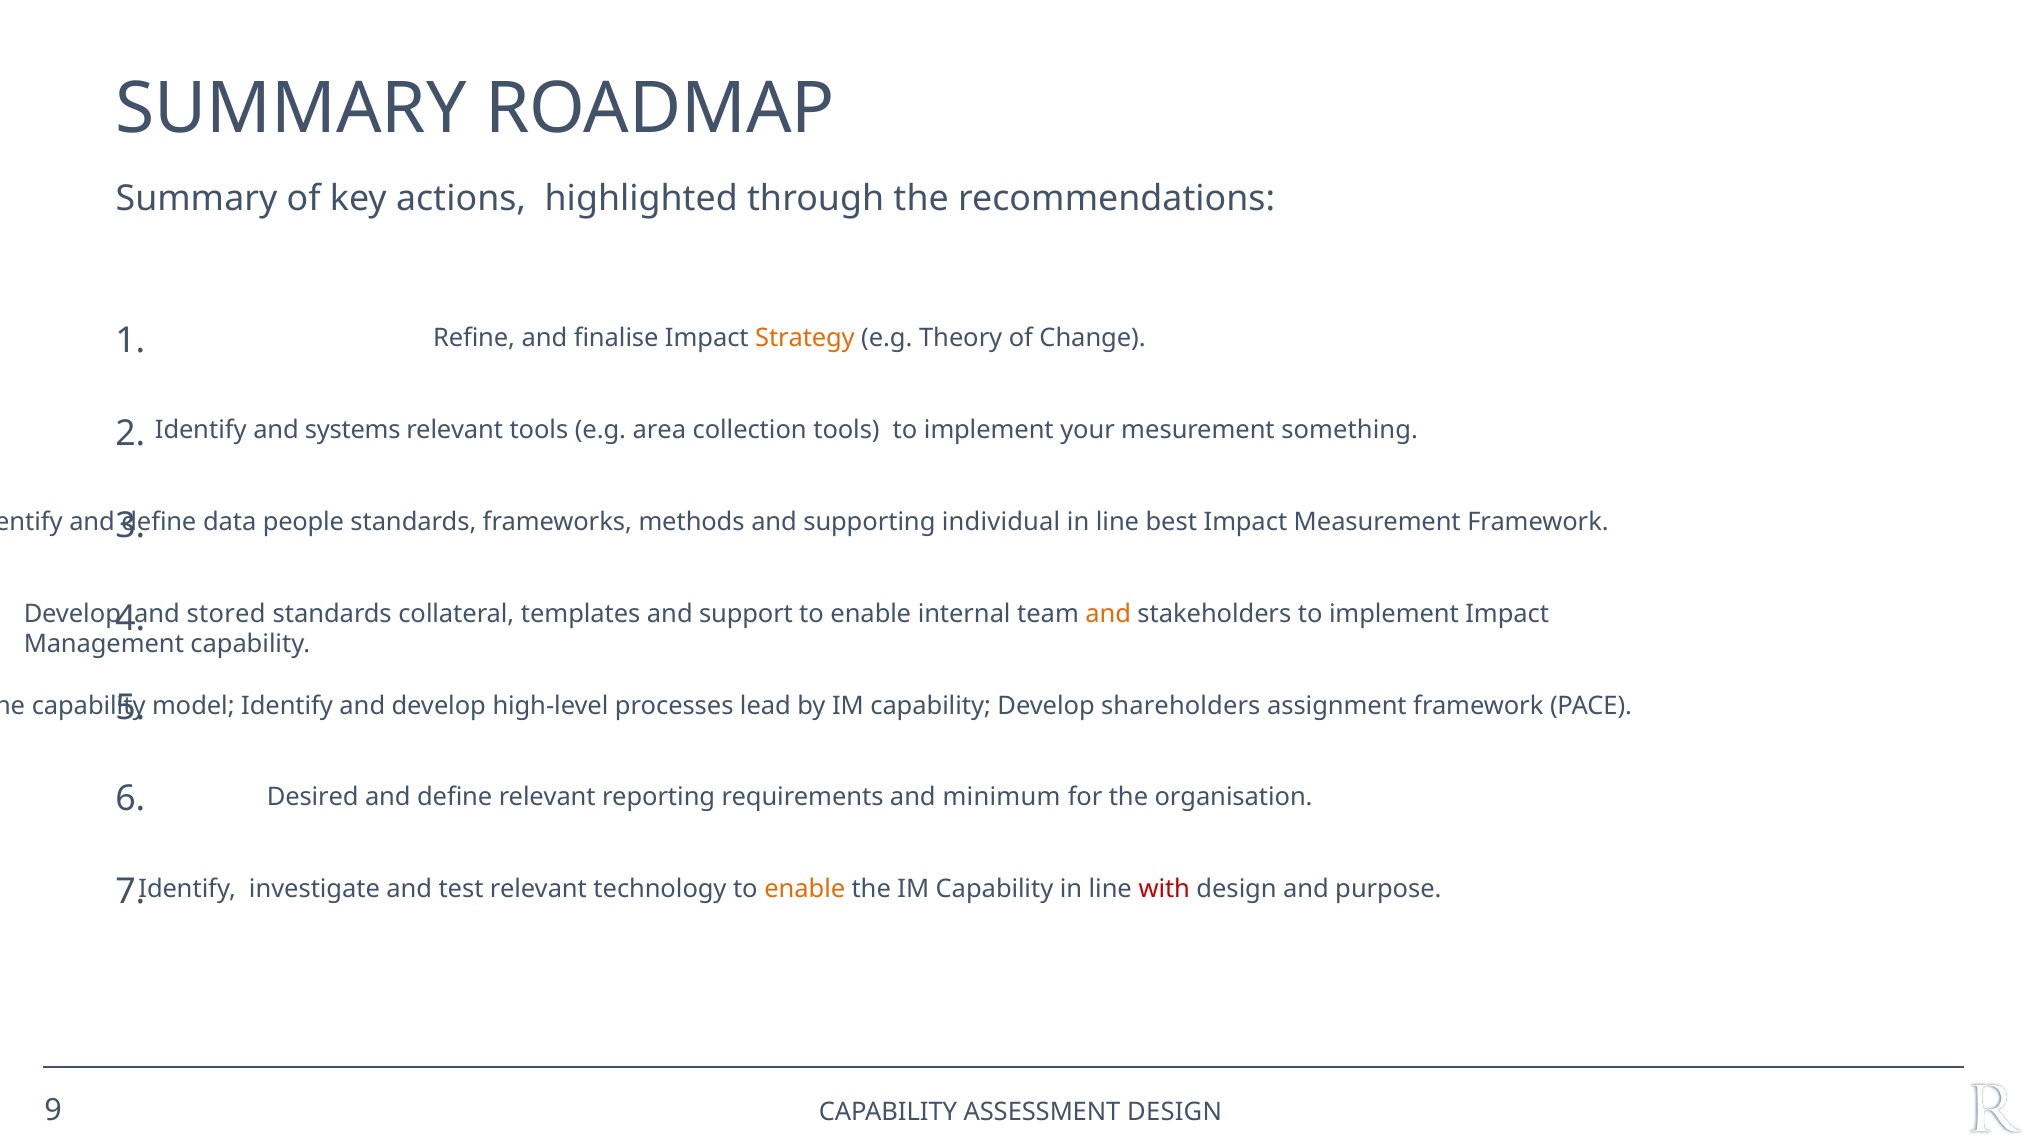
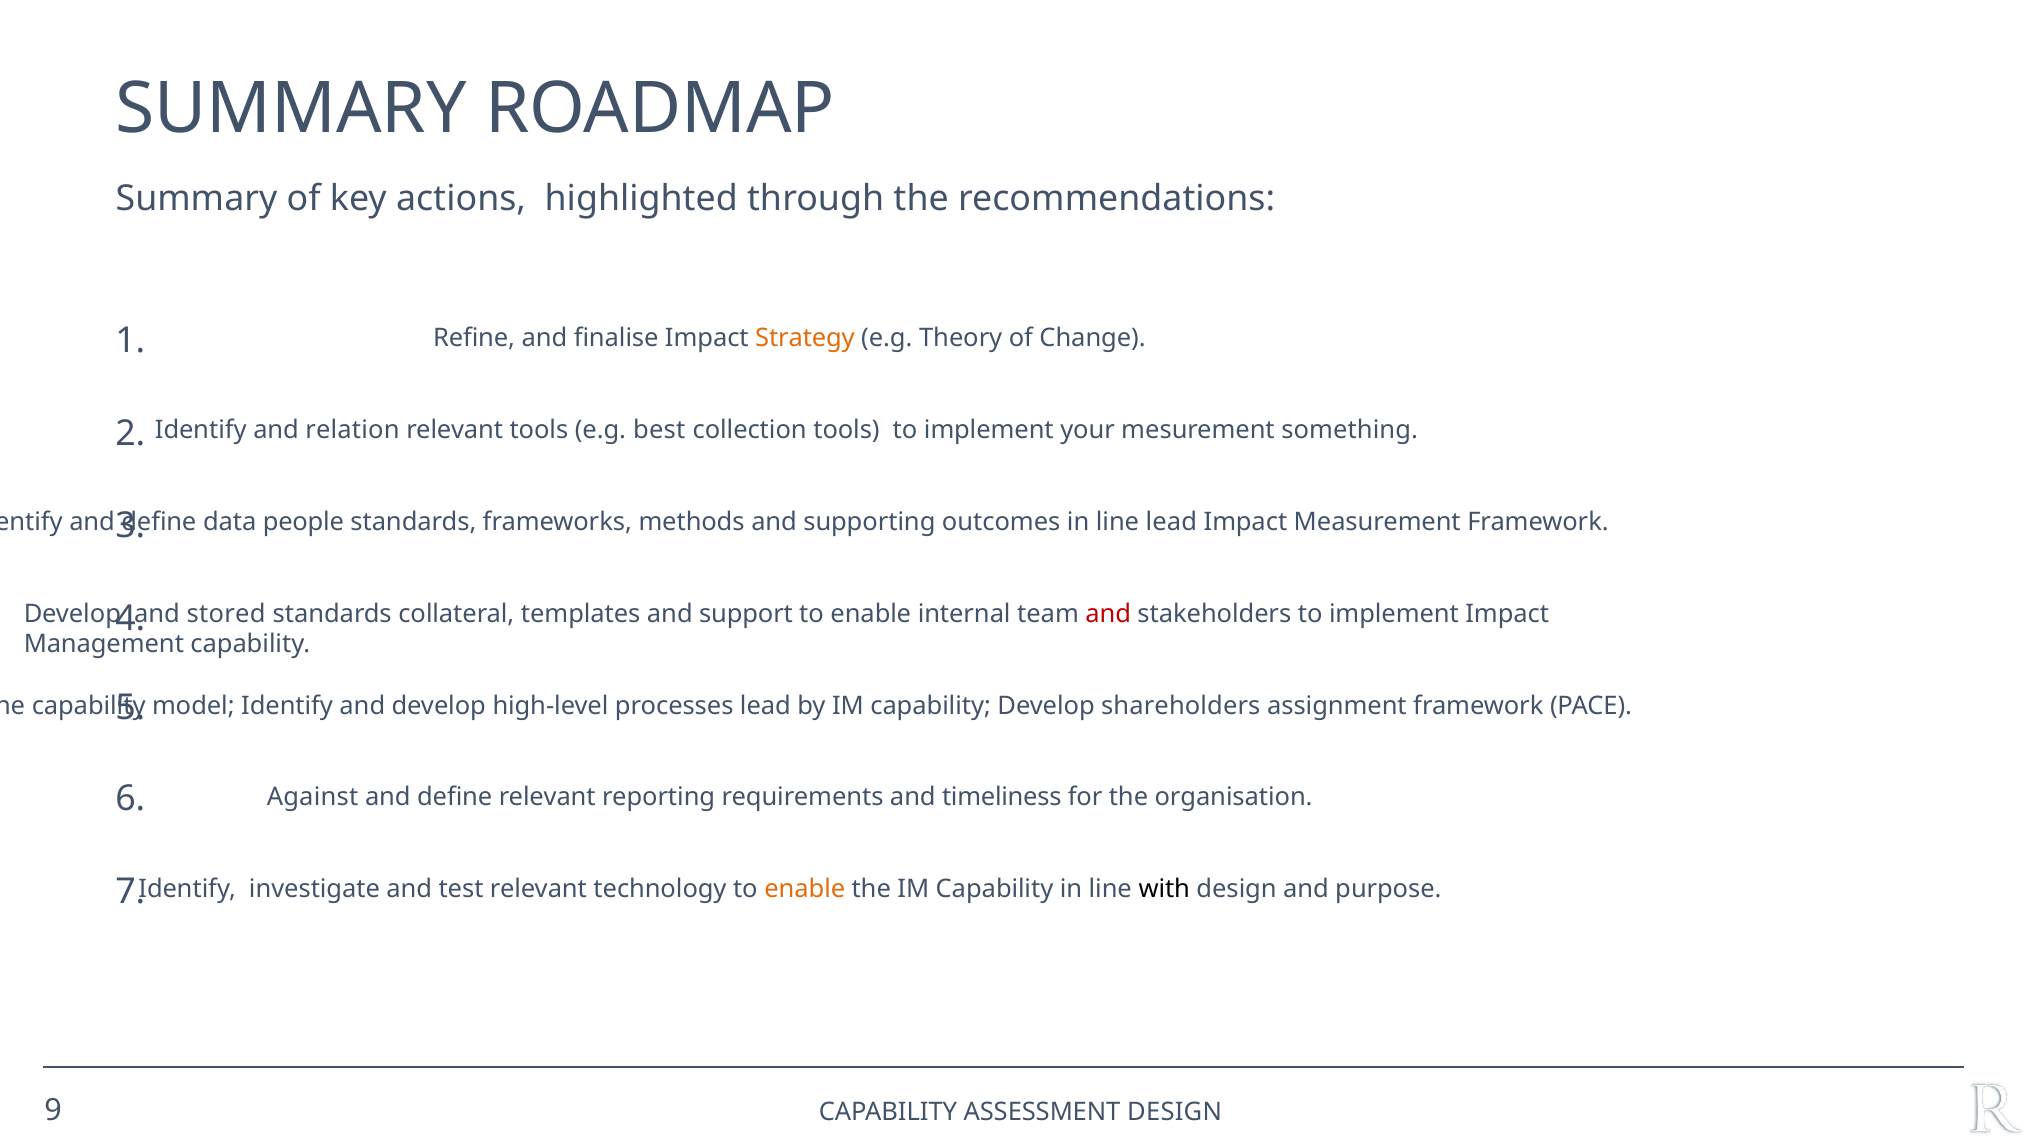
systems: systems -> relation
area: area -> best
individual: individual -> outcomes
line best: best -> lead
and at (1108, 614) colour: orange -> red
Desired: Desired -> Against
minimum: minimum -> timeliness
with colour: red -> black
